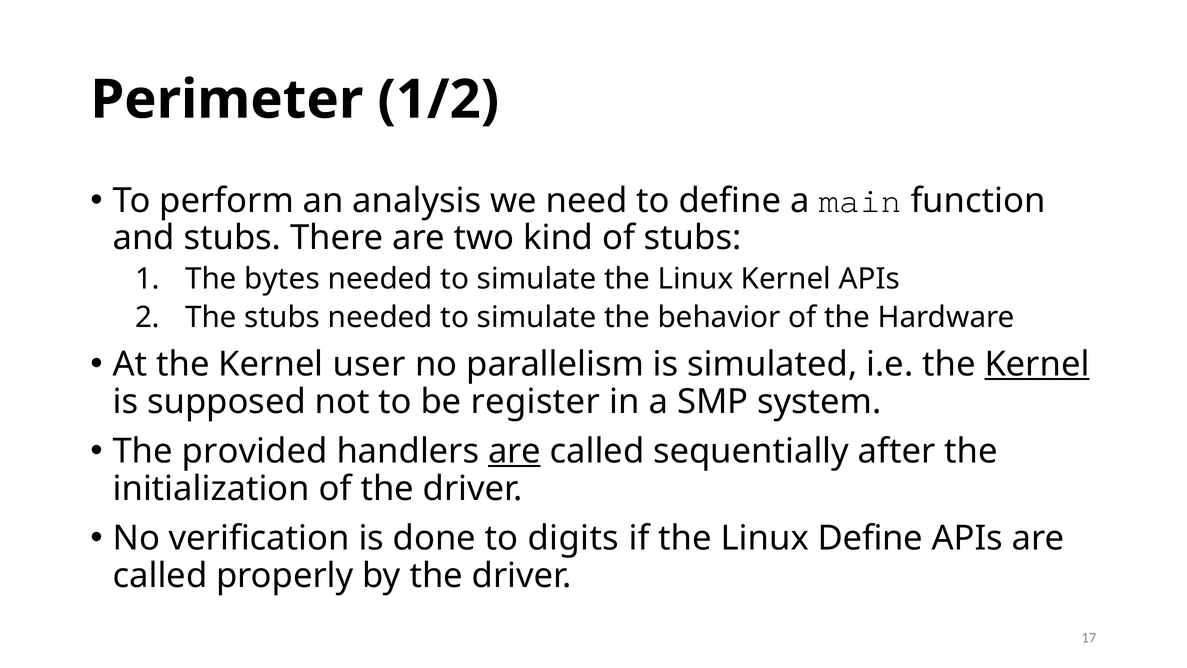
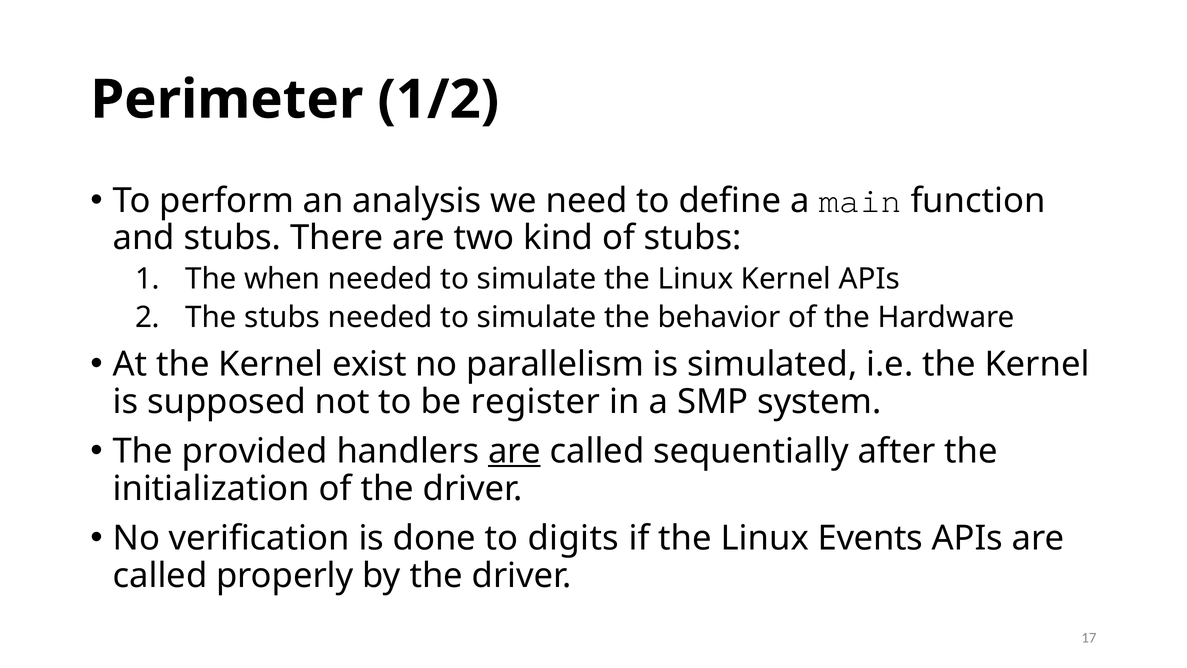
bytes: bytes -> when
user: user -> exist
Kernel at (1037, 364) underline: present -> none
Linux Define: Define -> Events
